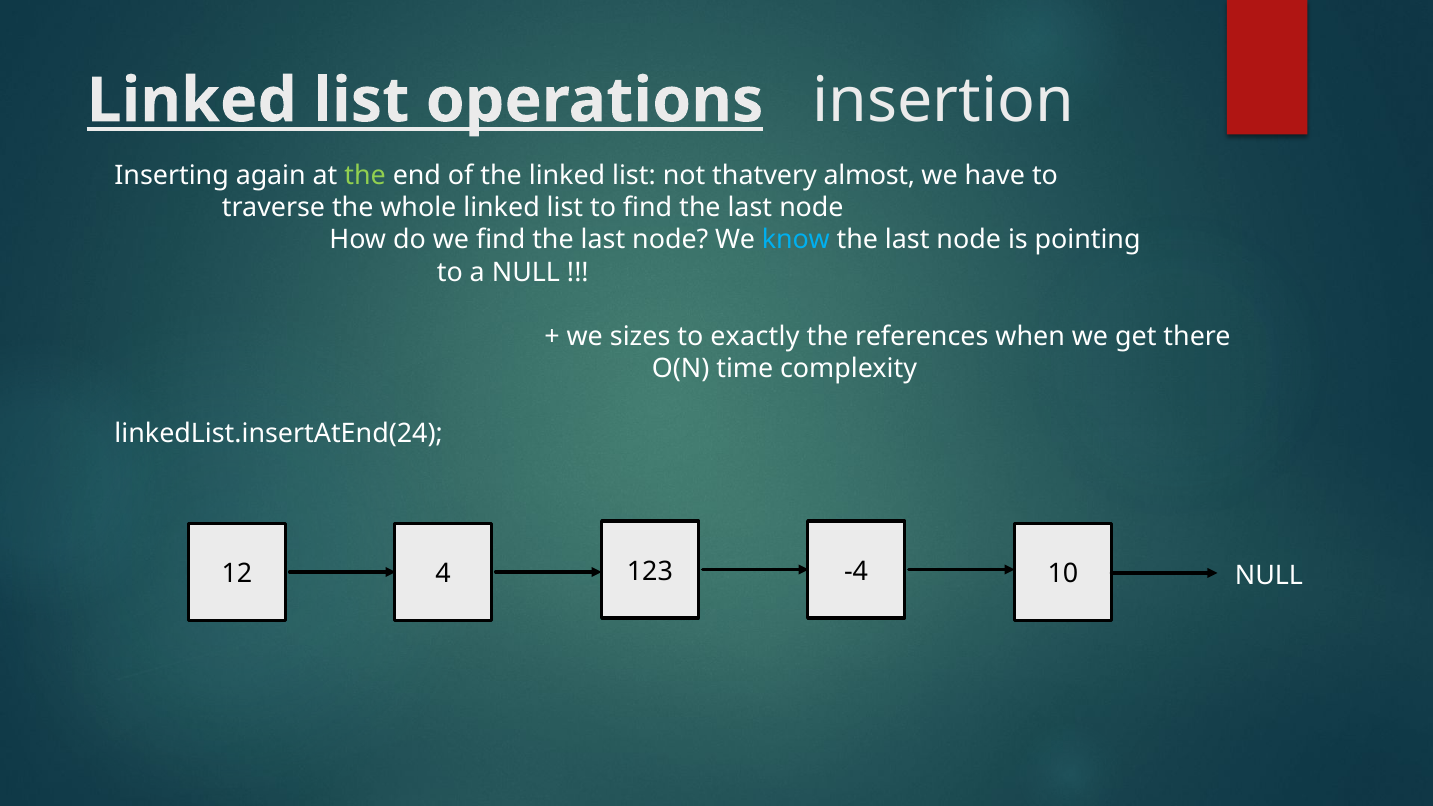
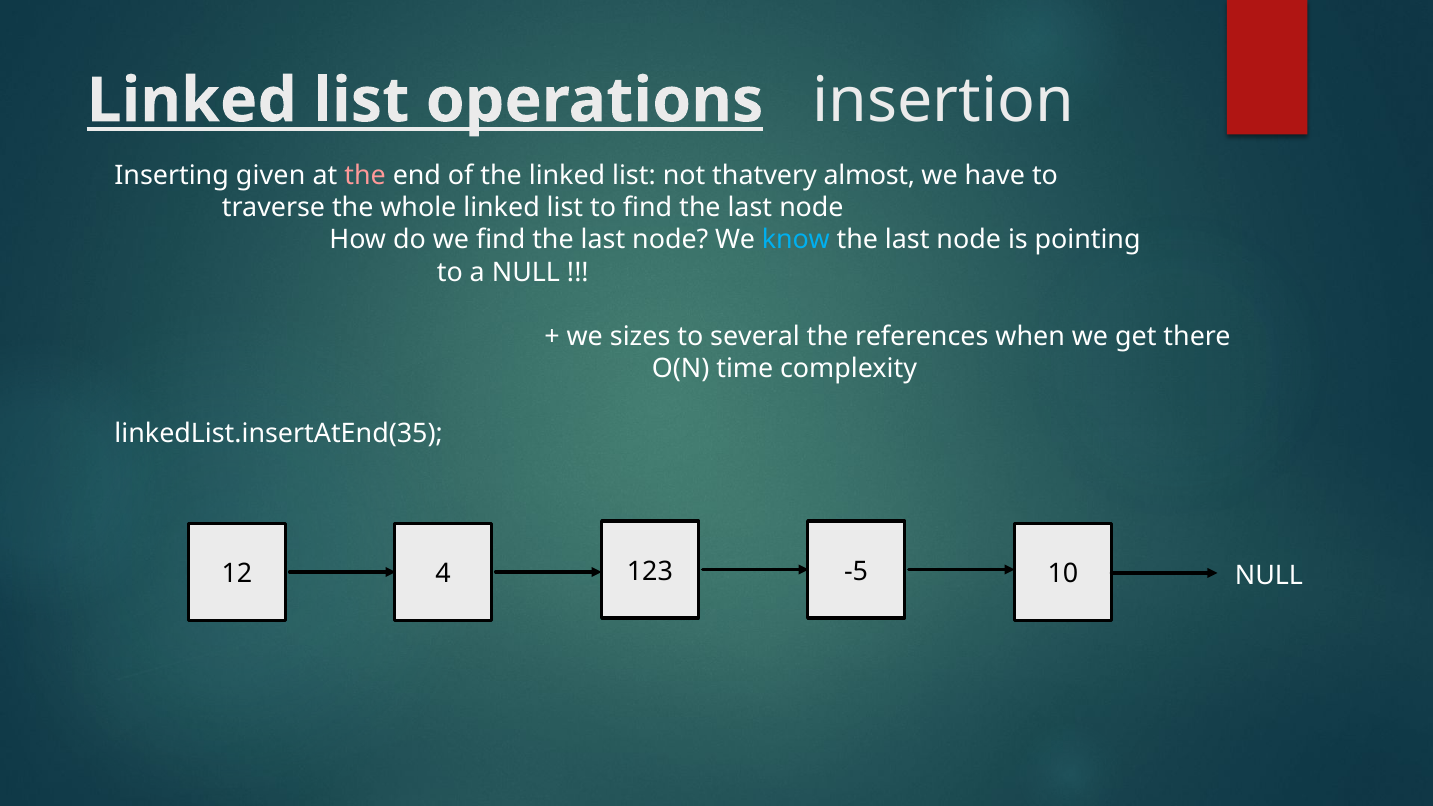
again: again -> given
the at (365, 176) colour: light green -> pink
exactly: exactly -> several
linkedList.insertAtEnd(24: linkedList.insertAtEnd(24 -> linkedList.insertAtEnd(35
-4: -4 -> -5
